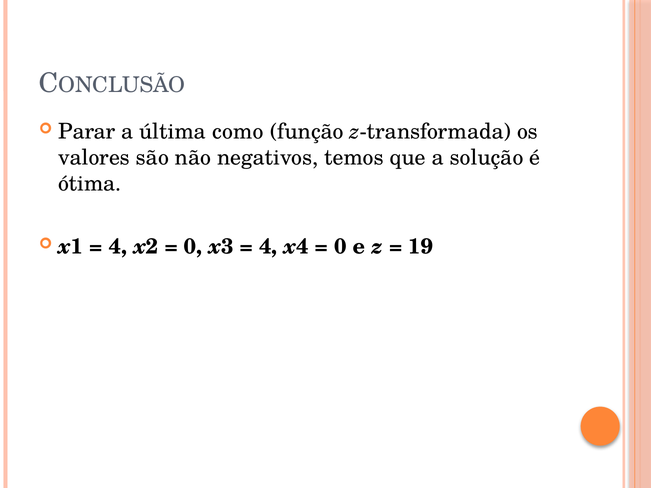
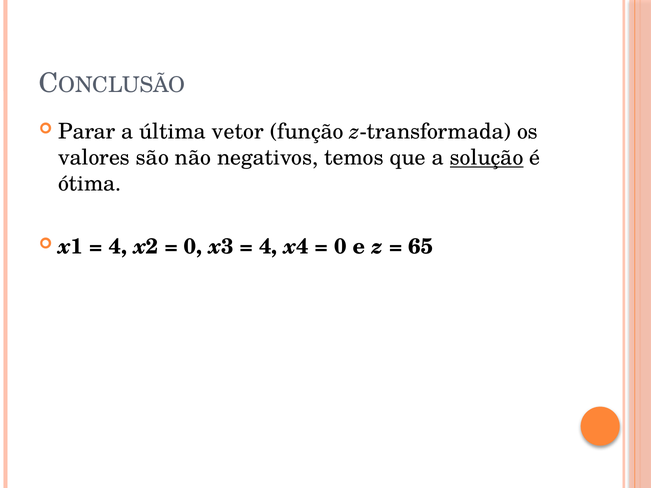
como: como -> vetor
solução underline: none -> present
19: 19 -> 65
